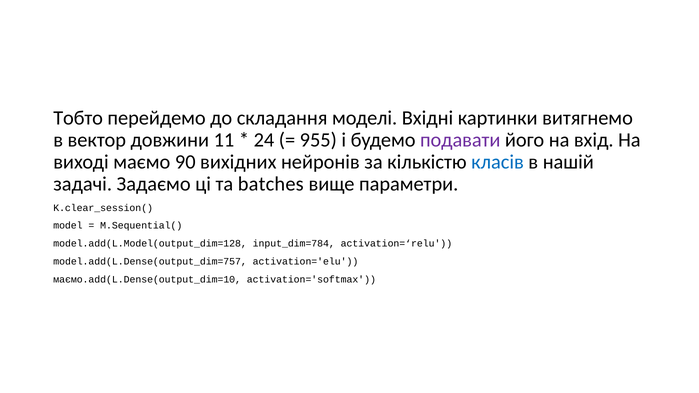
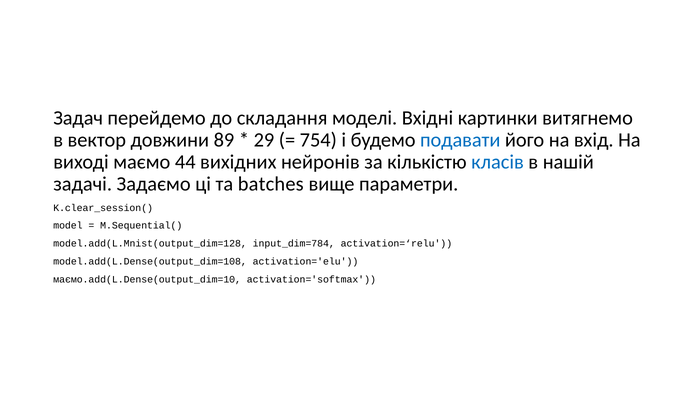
Тобто: Тобто -> Задач
11: 11 -> 89
24: 24 -> 29
955: 955 -> 754
подавати colour: purple -> blue
90: 90 -> 44
model.add(L.Model(output_dim=128: model.add(L.Model(output_dim=128 -> model.add(L.Mnist(output_dim=128
model.add(L.Dense(output_dim=757: model.add(L.Dense(output_dim=757 -> model.add(L.Dense(output_dim=108
